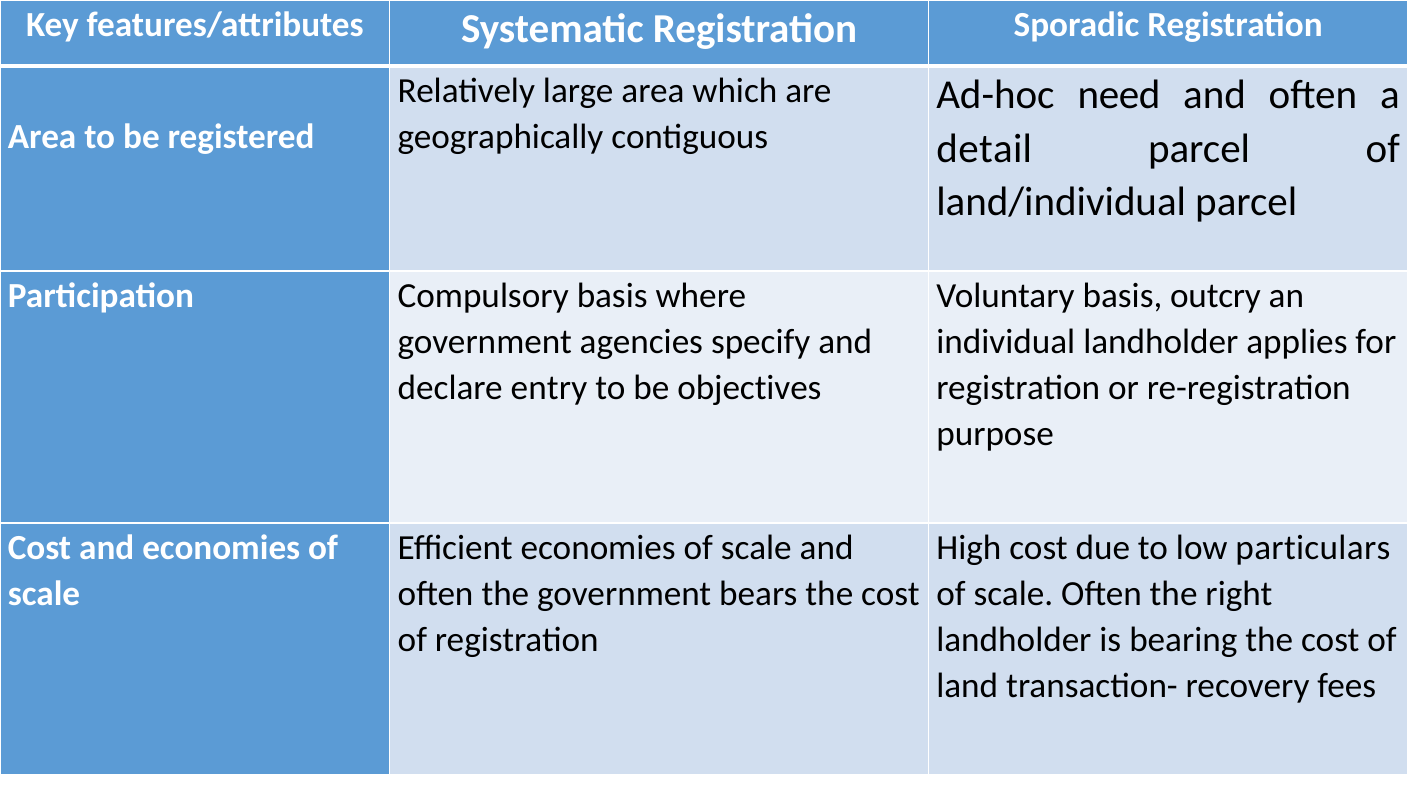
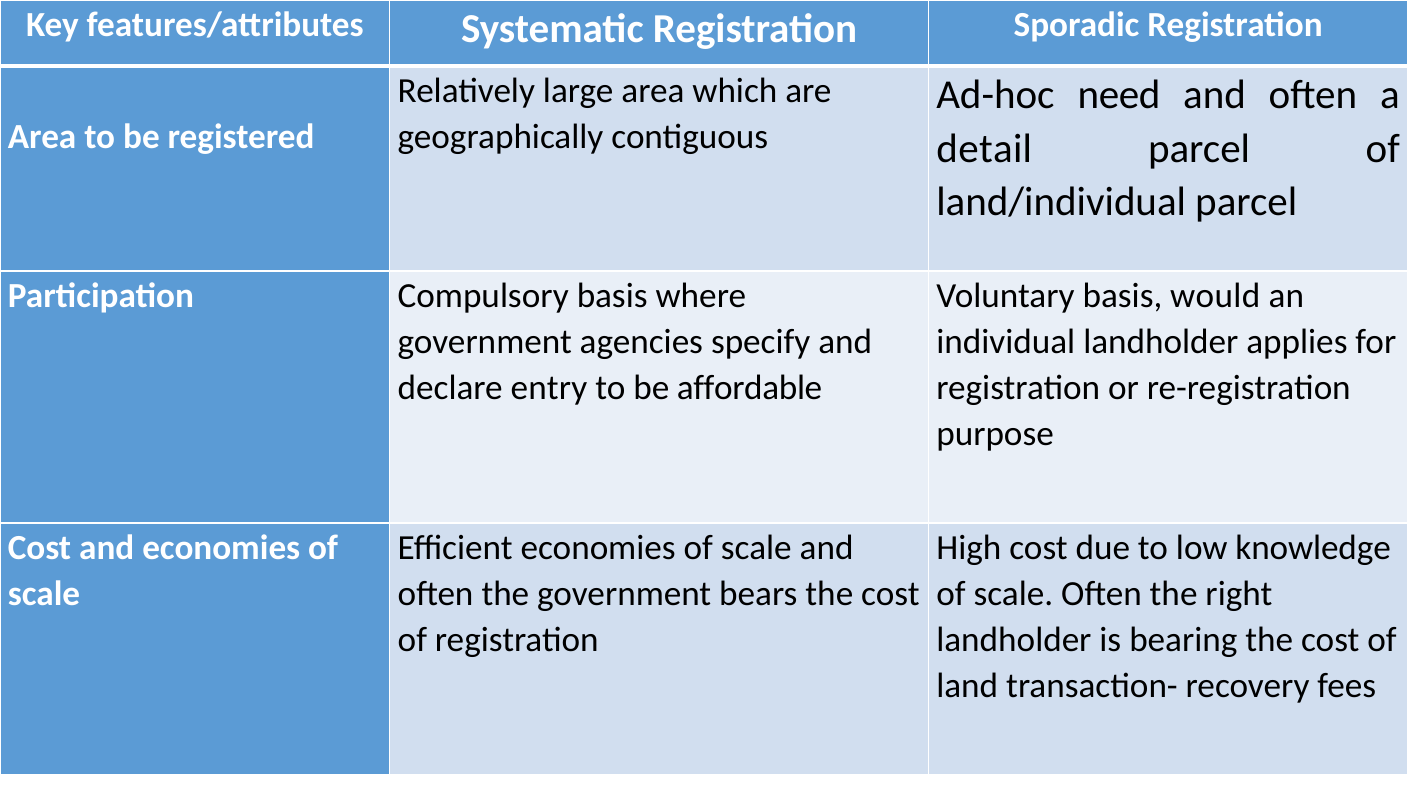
outcry: outcry -> would
objectives: objectives -> affordable
particulars: particulars -> knowledge
